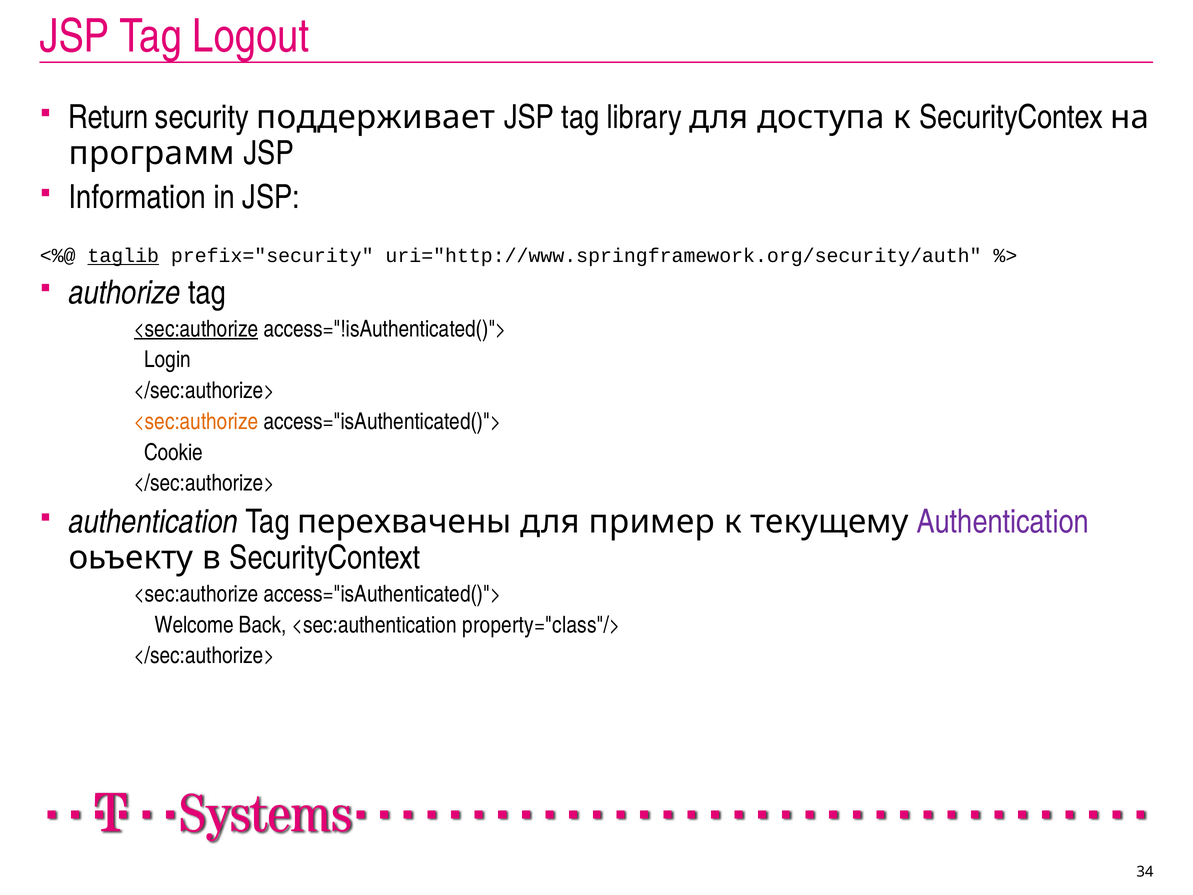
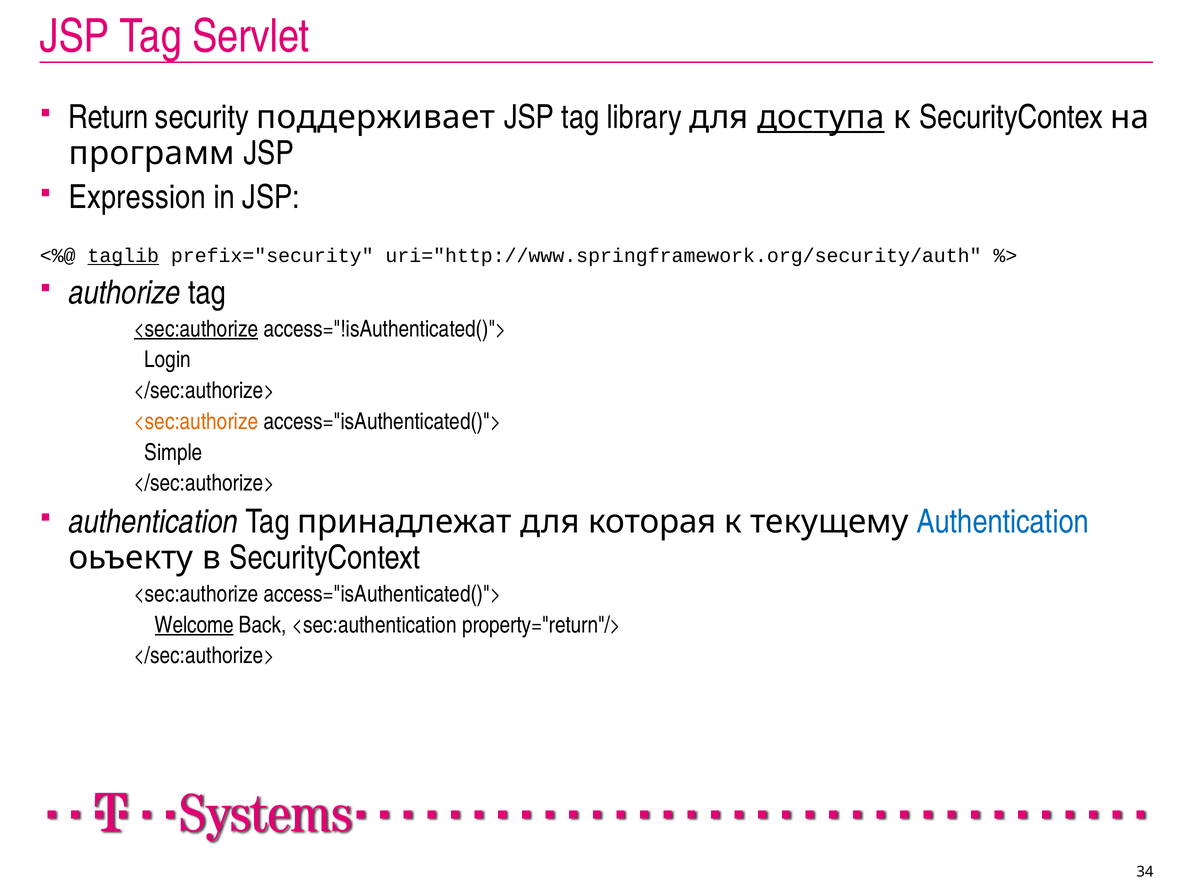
Logout: Logout -> Servlet
доступа underline: none -> present
Information: Information -> Expression
Cookie: Cookie -> Simple
перехвачены: перехвачены -> принадлежат
пример: пример -> которая
Authentication at (1003, 522) colour: purple -> blue
Welcome underline: none -> present
property="class"/>: property="class"/> -> property="return"/>
